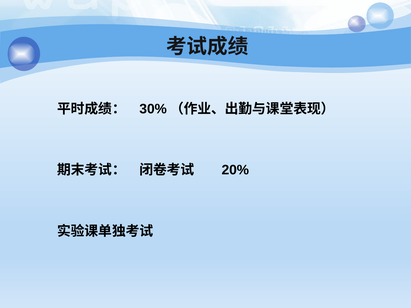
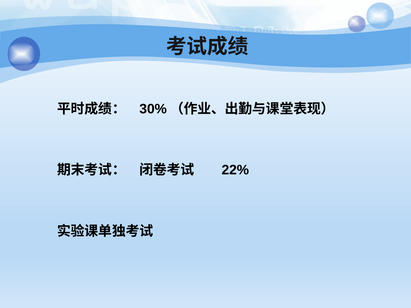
20%: 20% -> 22%
